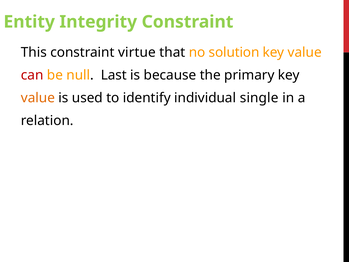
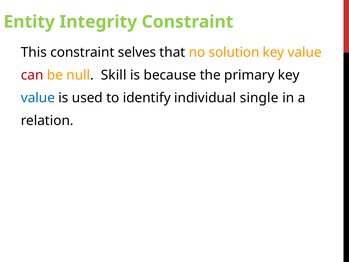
virtue: virtue -> selves
Last: Last -> Skill
value at (38, 98) colour: orange -> blue
